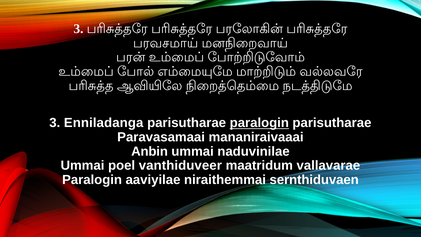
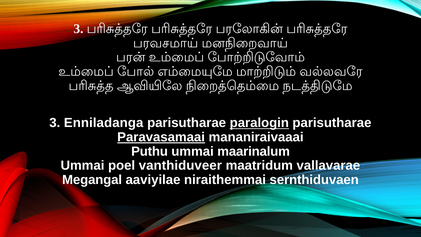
Paravasamaai underline: none -> present
Anbin: Anbin -> Puthu
naduvinilae: naduvinilae -> maarinalum
Paralogin at (92, 180): Paralogin -> Megangal
